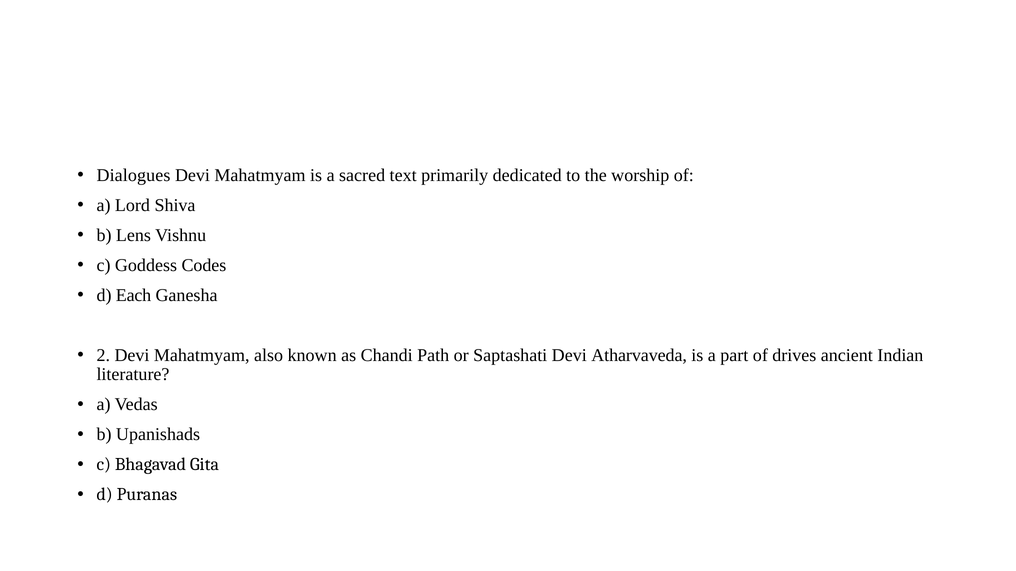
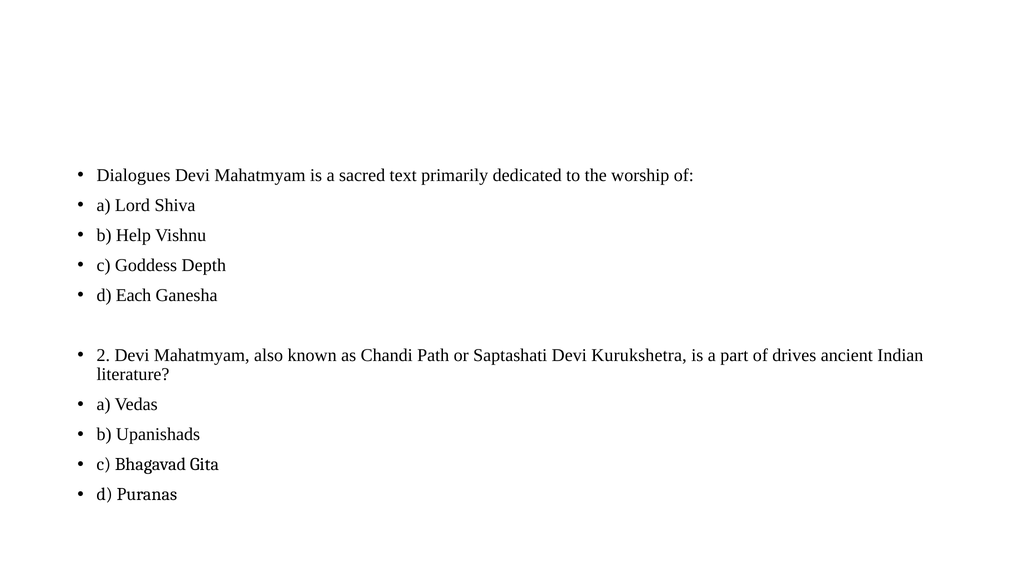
Lens: Lens -> Help
Codes: Codes -> Depth
Atharvaveda: Atharvaveda -> Kurukshetra
